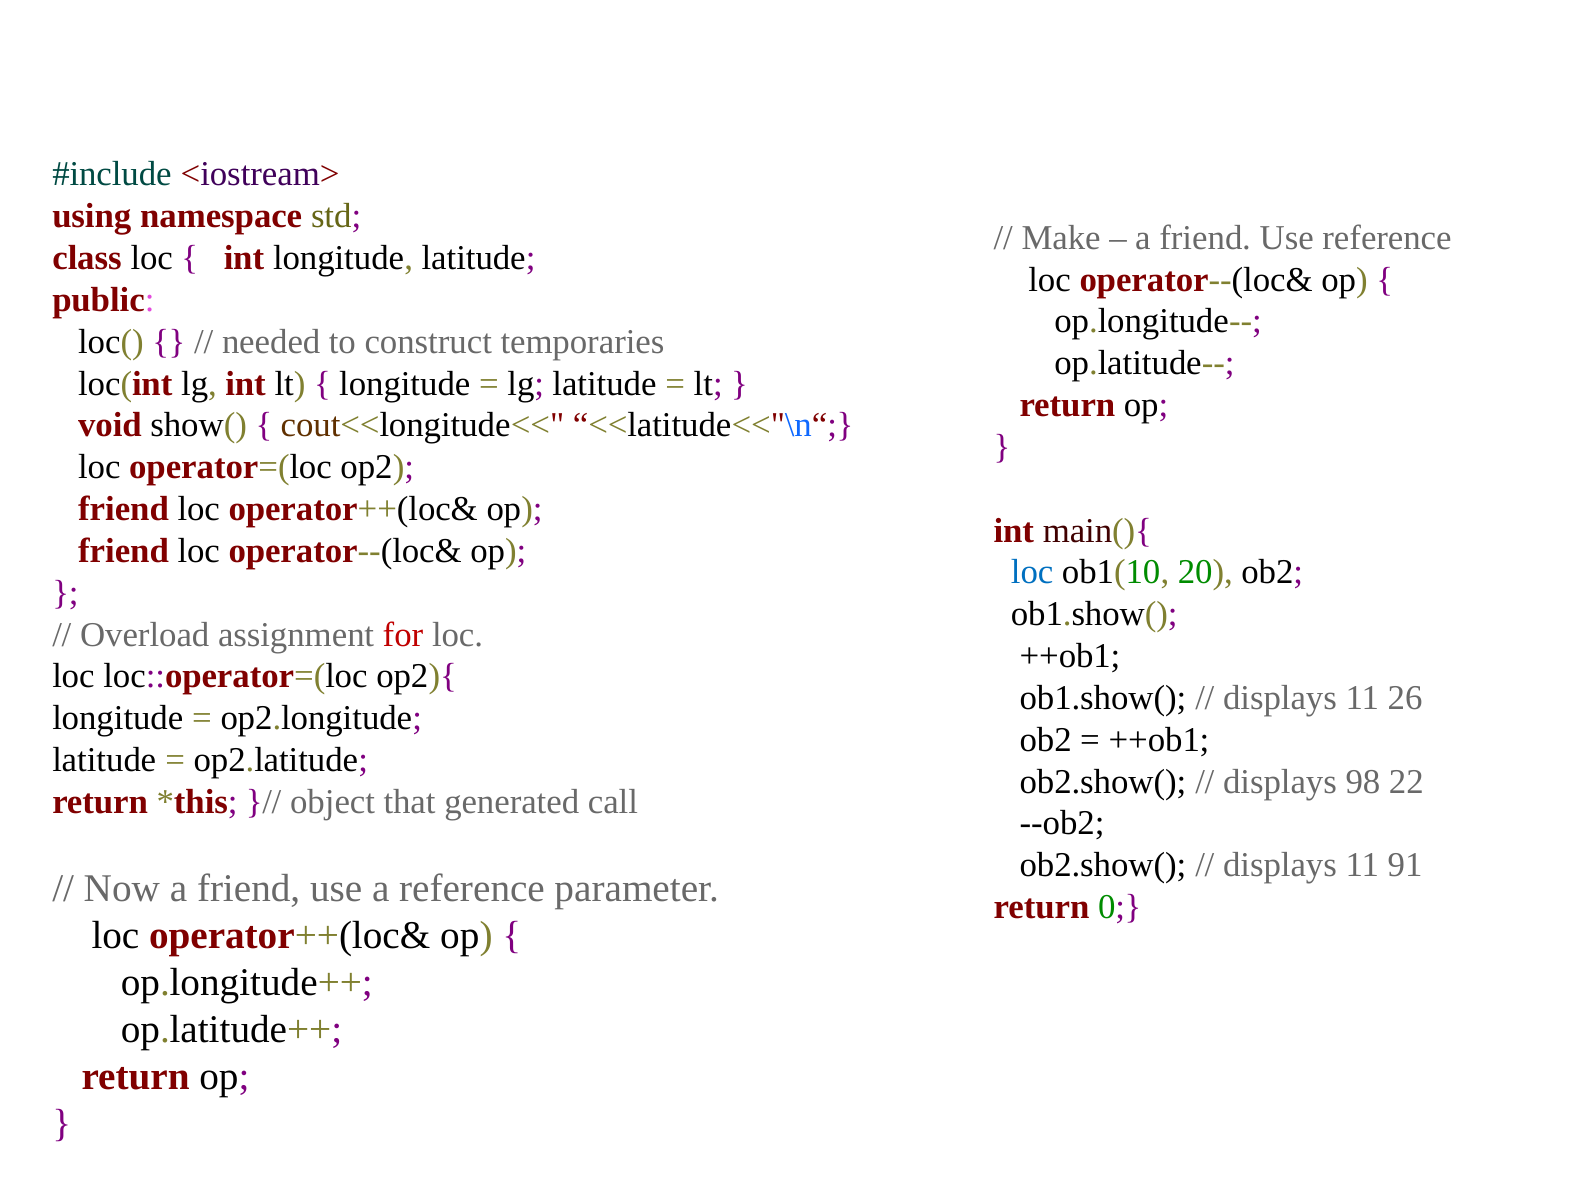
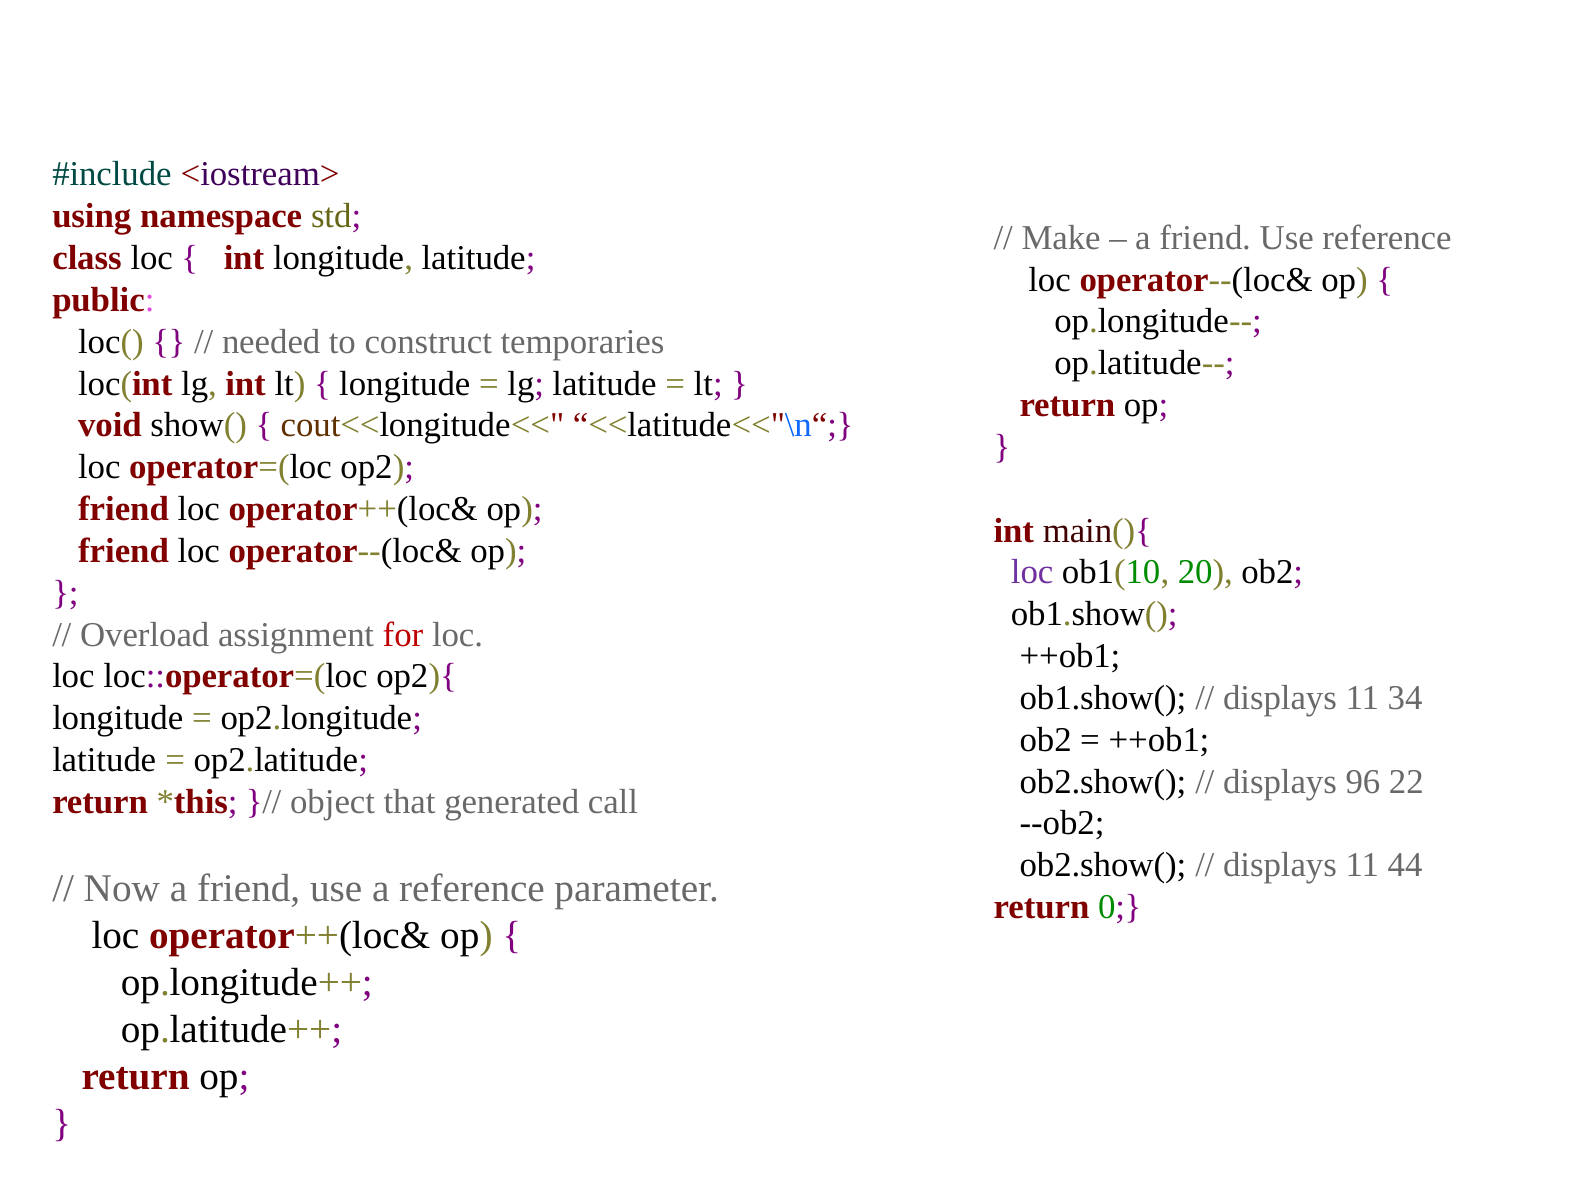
loc at (1032, 572) colour: blue -> purple
26: 26 -> 34
98: 98 -> 96
91: 91 -> 44
